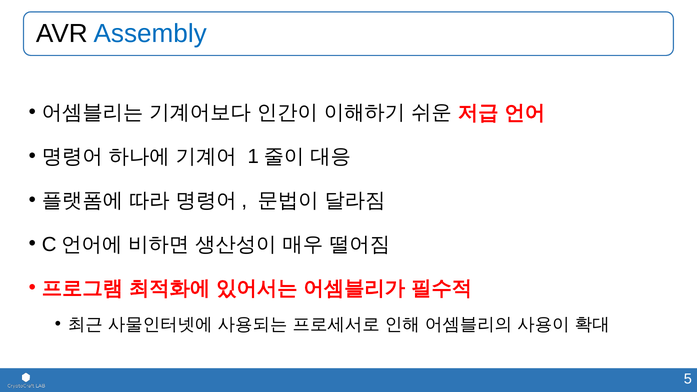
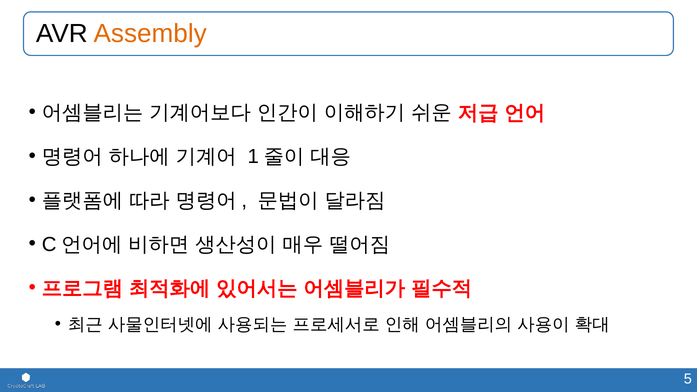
Assembly colour: blue -> orange
